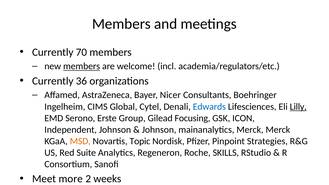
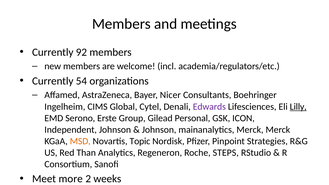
70: 70 -> 92
members at (82, 66) underline: present -> none
36: 36 -> 54
Edwards colour: blue -> purple
Focusing: Focusing -> Personal
Suite: Suite -> Than
SKILLS: SKILLS -> STEPS
